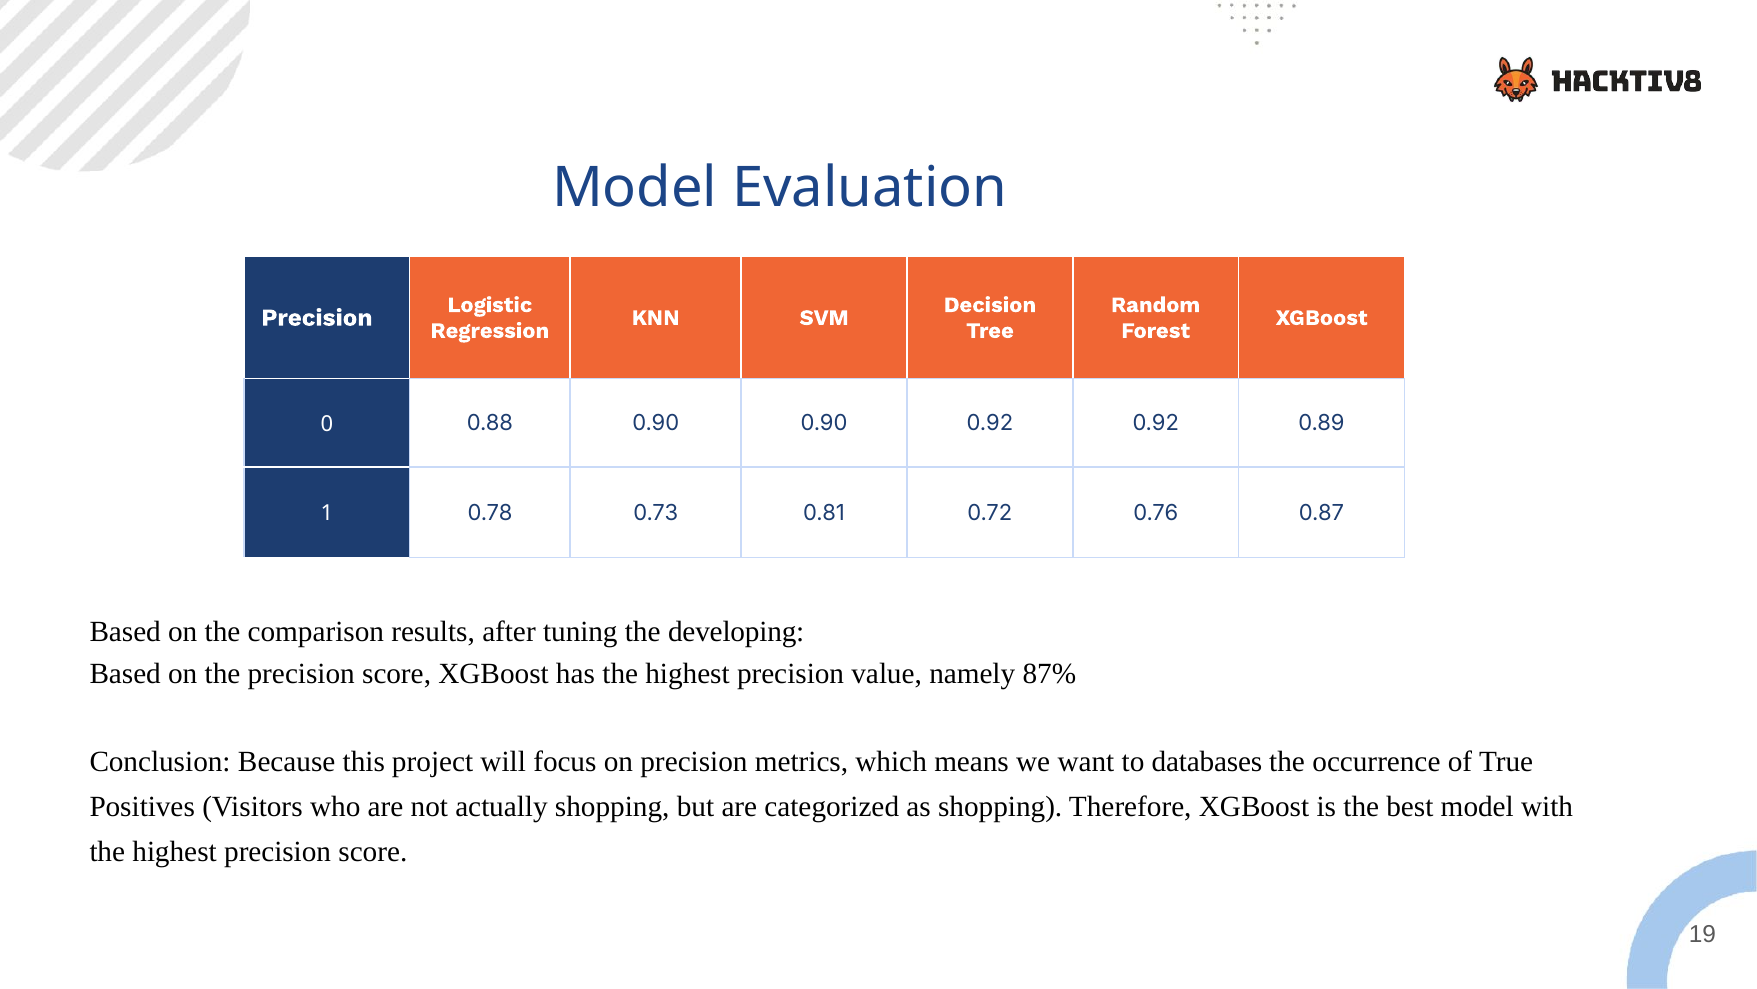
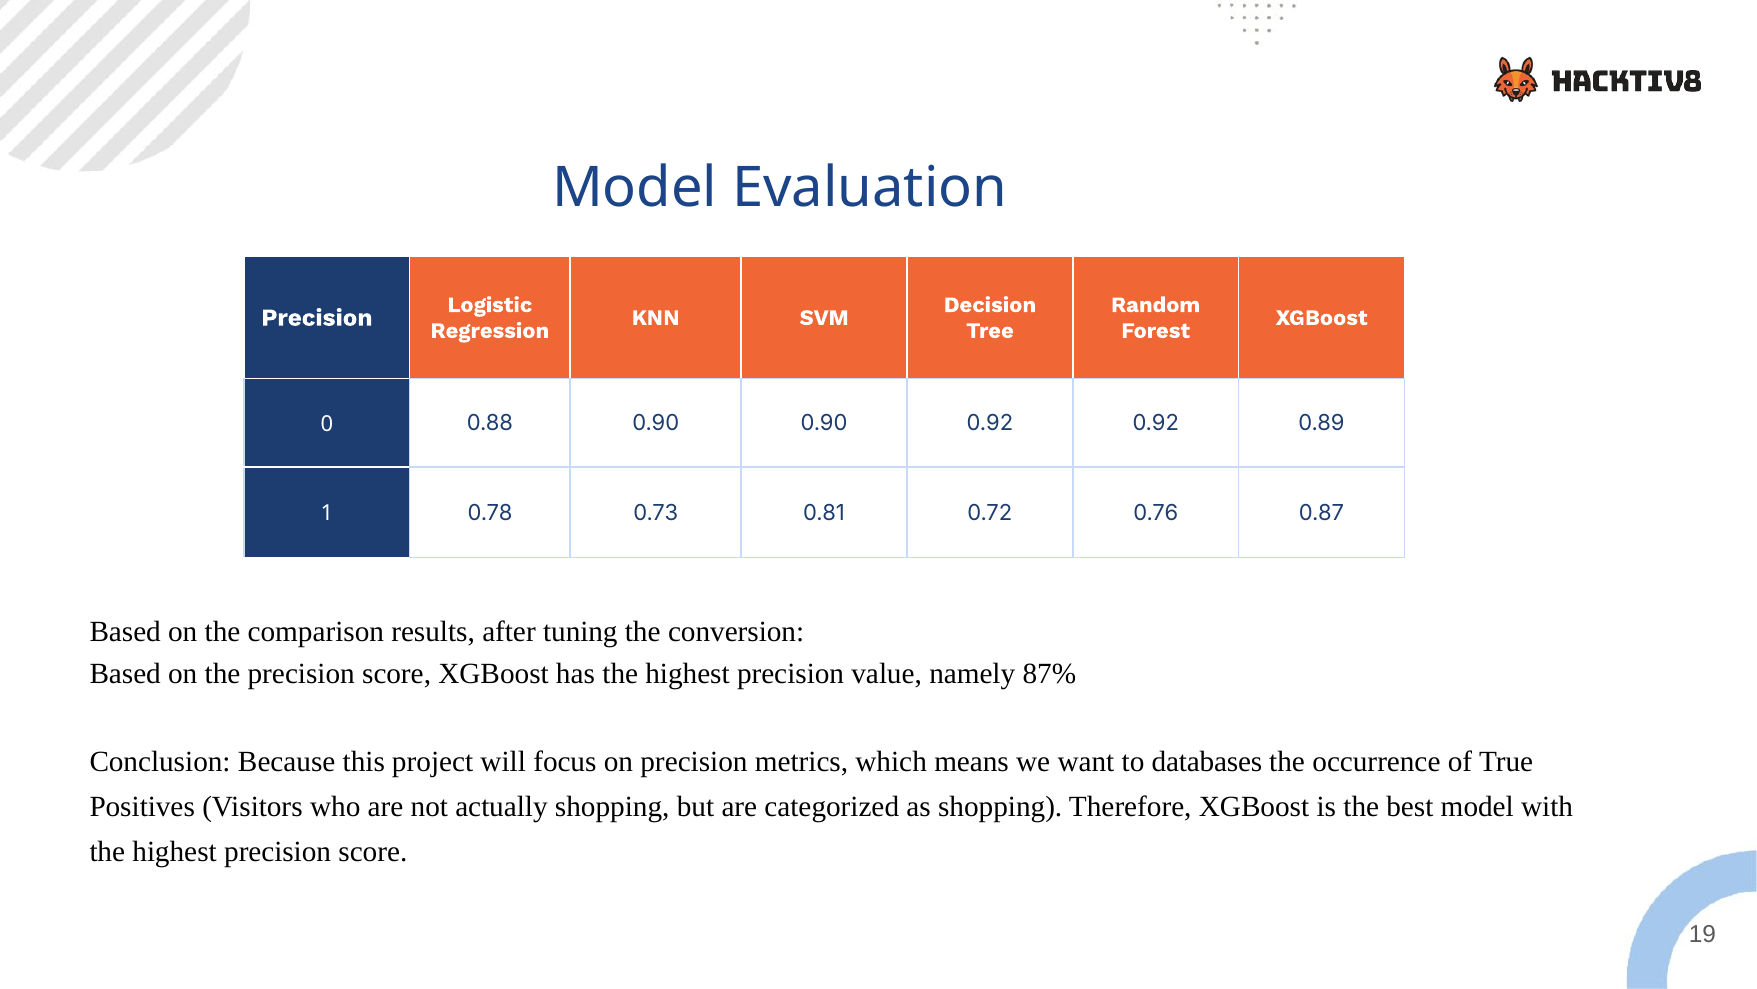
developing: developing -> conversion
